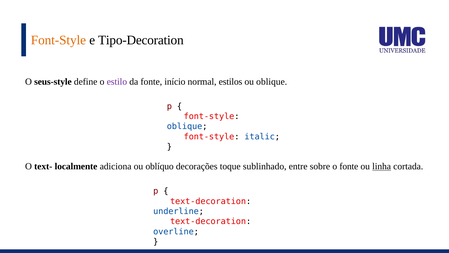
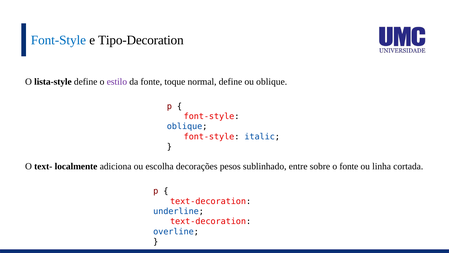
Font-Style at (58, 40) colour: orange -> blue
seus-style: seus-style -> lista-style
início: início -> toque
normal estilos: estilos -> define
oblíquo: oblíquo -> escolha
toque: toque -> pesos
linha underline: present -> none
